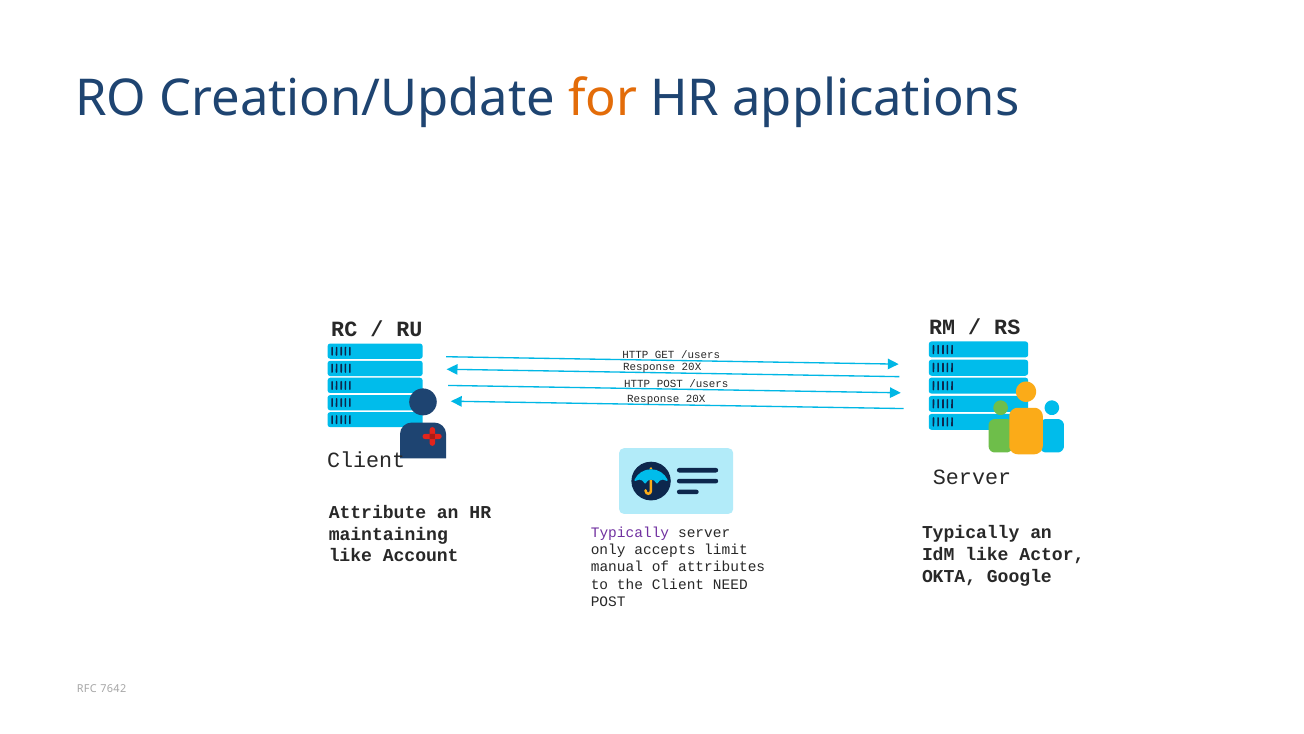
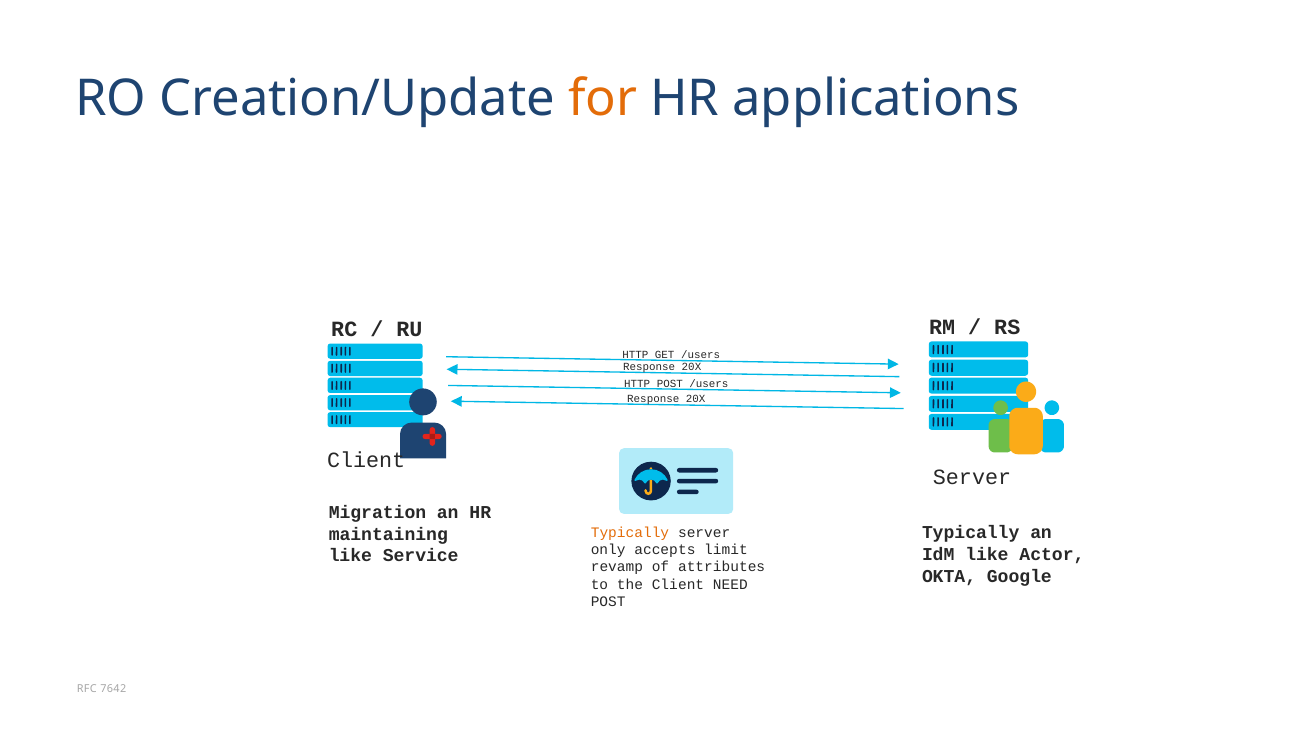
Attribute: Attribute -> Migration
Typically at (630, 532) colour: purple -> orange
Account: Account -> Service
manual: manual -> revamp
